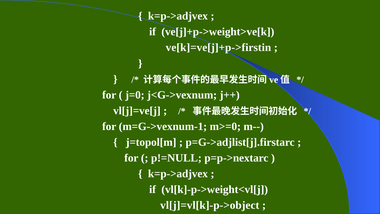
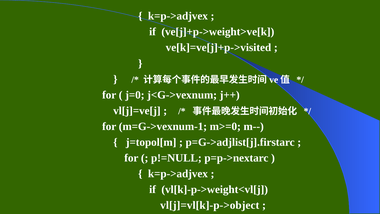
ve[k]=ve[j]+p->firstin: ve[k]=ve[j]+p->firstin -> ve[k]=ve[j]+p->visited
